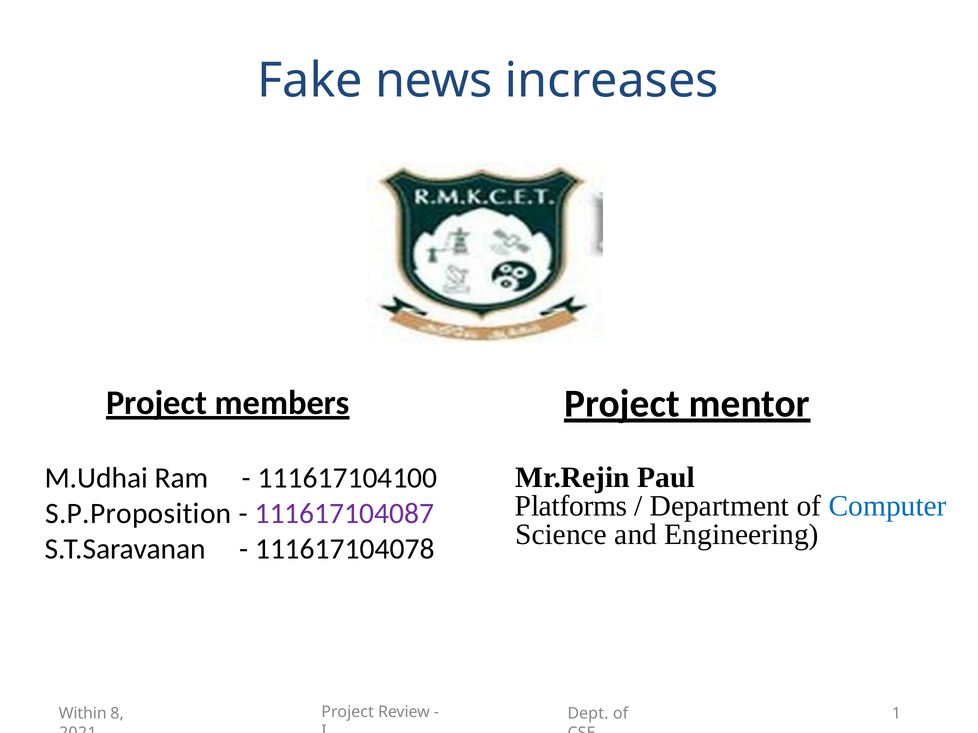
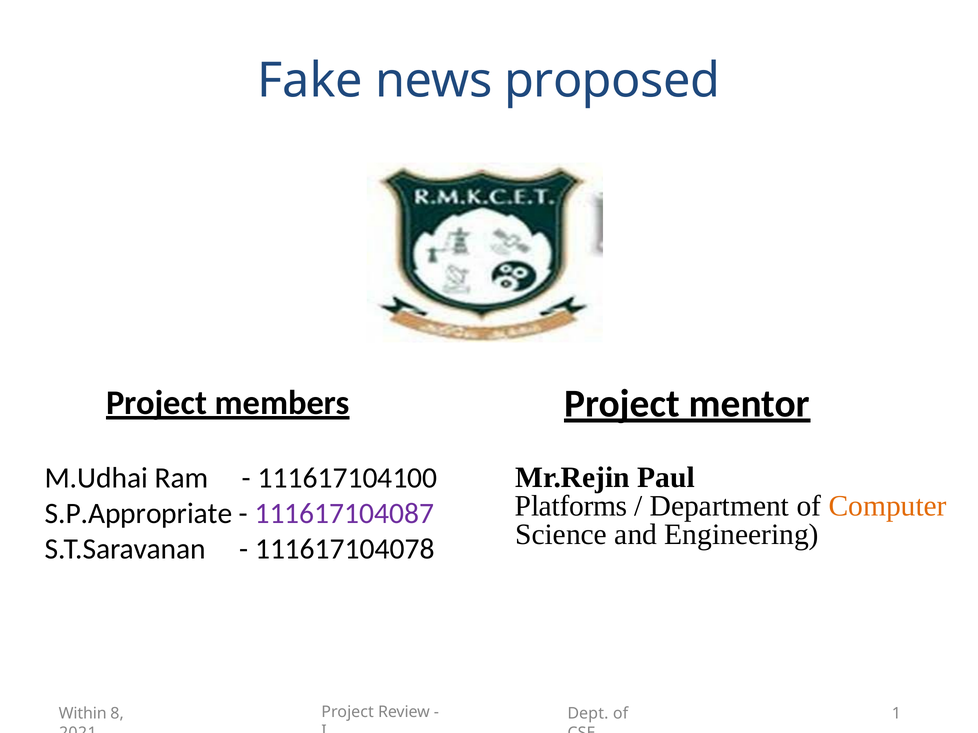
increases: increases -> proposed
Computer colour: blue -> orange
S.P.Proposition: S.P.Proposition -> S.P.Appropriate
